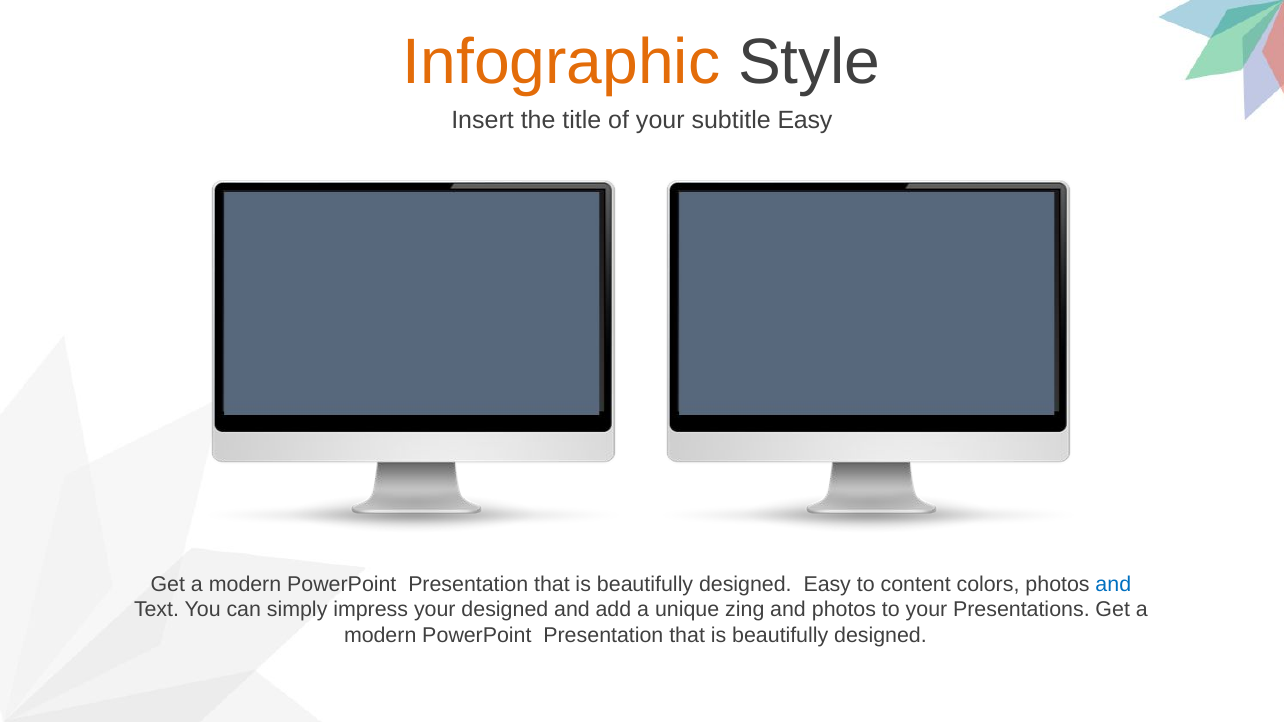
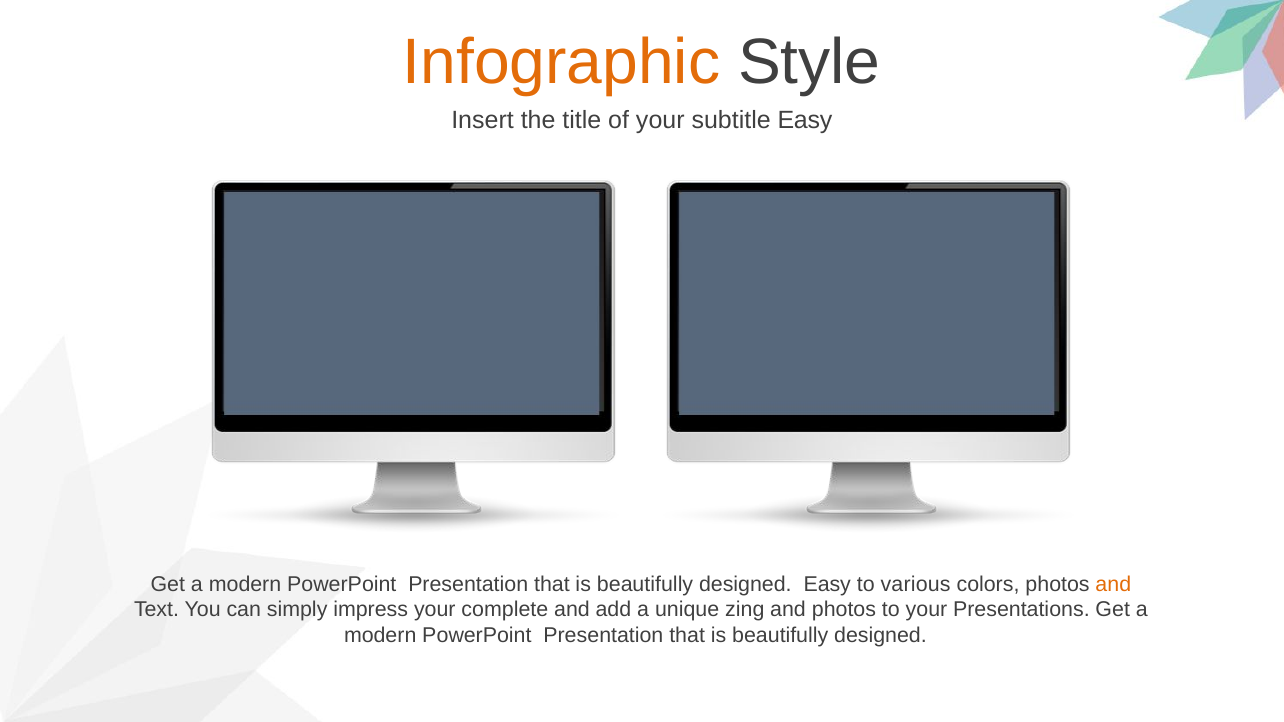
content: content -> various
and at (1113, 584) colour: blue -> orange
your designed: designed -> complete
